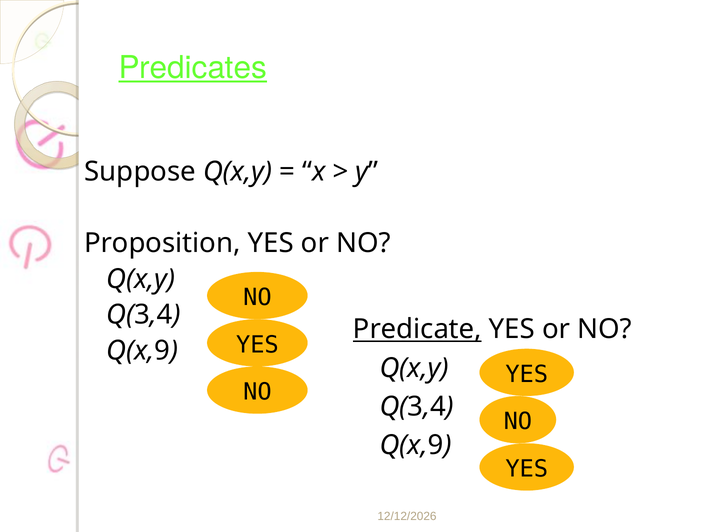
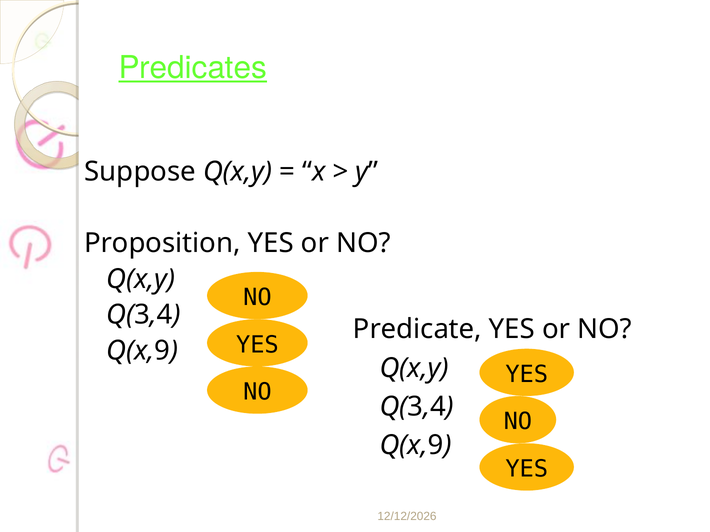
Predicate underline: present -> none
